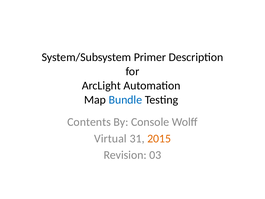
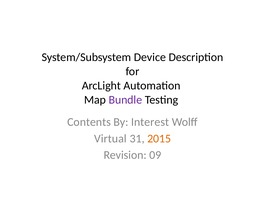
Primer: Primer -> Device
Bundle colour: blue -> purple
Console: Console -> Interest
03: 03 -> 09
